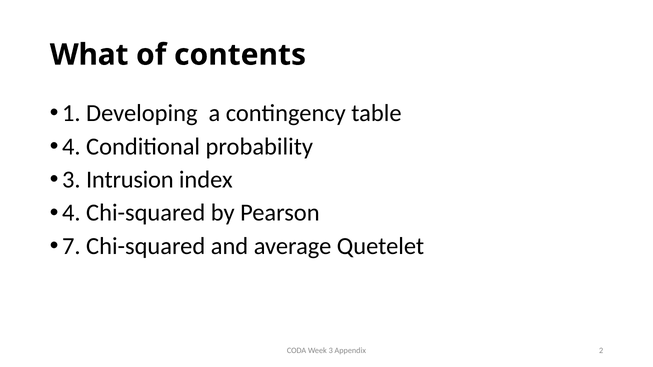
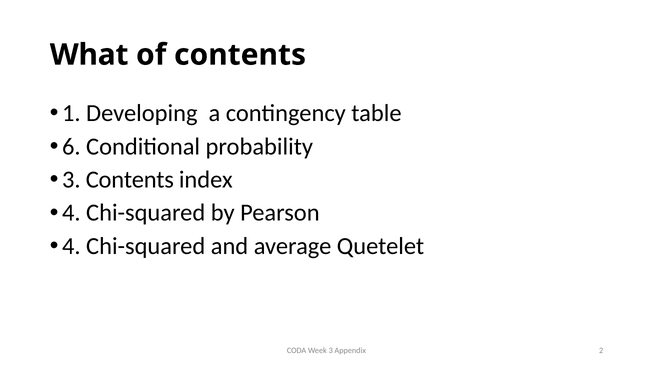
4 at (71, 147): 4 -> 6
3 Intrusion: Intrusion -> Contents
7 at (71, 246): 7 -> 4
